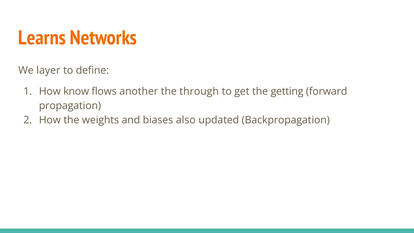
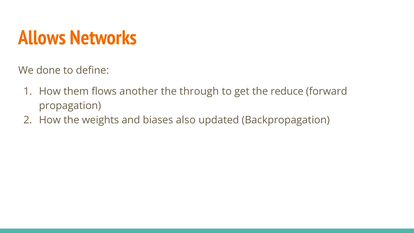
Learns: Learns -> Allows
layer: layer -> done
know: know -> them
getting: getting -> reduce
